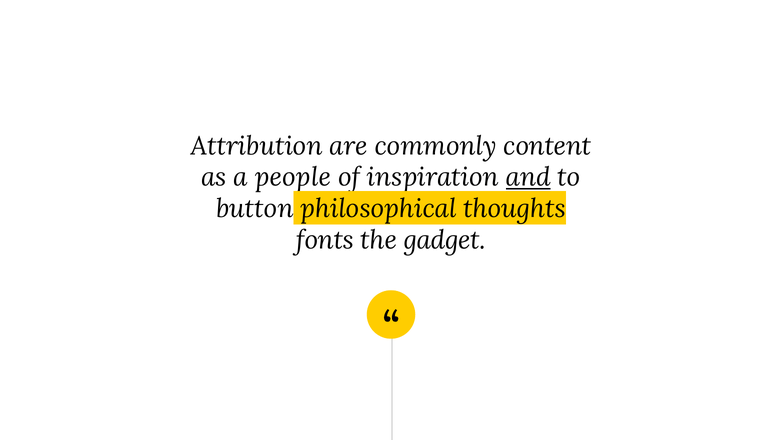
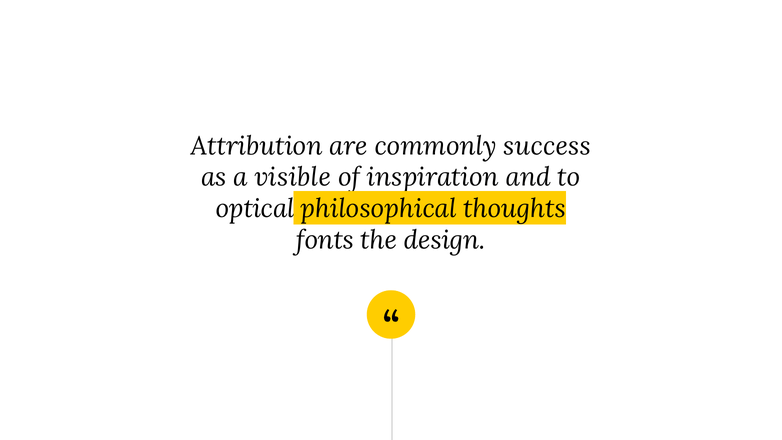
content: content -> success
people: people -> visible
and underline: present -> none
button: button -> optical
gadget: gadget -> design
